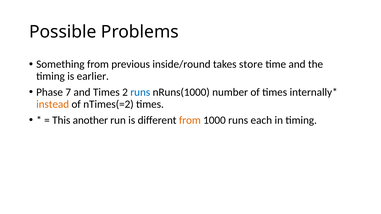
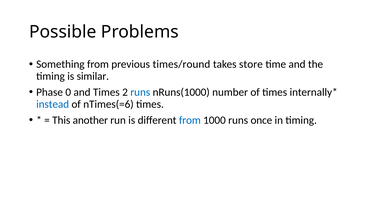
inside/round: inside/round -> times/round
earlier: earlier -> similar
7: 7 -> 0
instead colour: orange -> blue
nTimes(=2: nTimes(=2 -> nTimes(=6
from at (190, 120) colour: orange -> blue
each: each -> once
